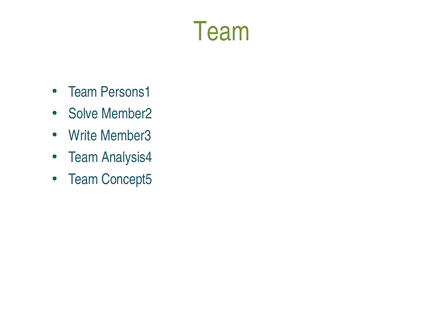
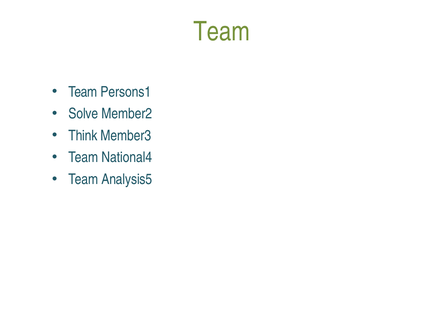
Write: Write -> Think
Analysis4: Analysis4 -> National4
Concept5: Concept5 -> Analysis5
